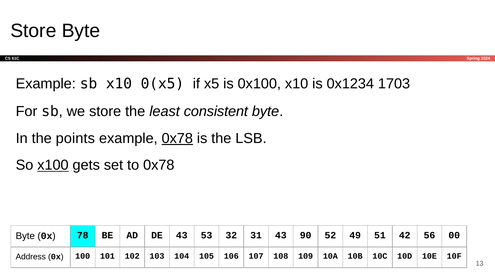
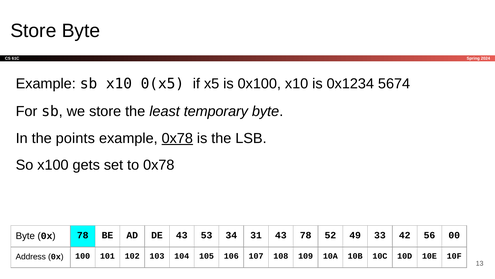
1703: 1703 -> 5674
consistent: consistent -> temporary
x100 underline: present -> none
32: 32 -> 34
43 90: 90 -> 78
51: 51 -> 33
